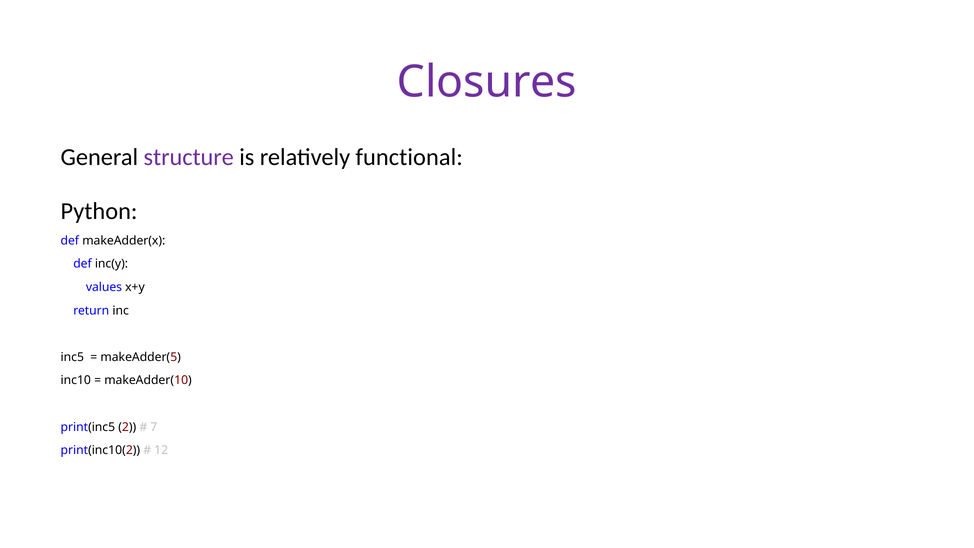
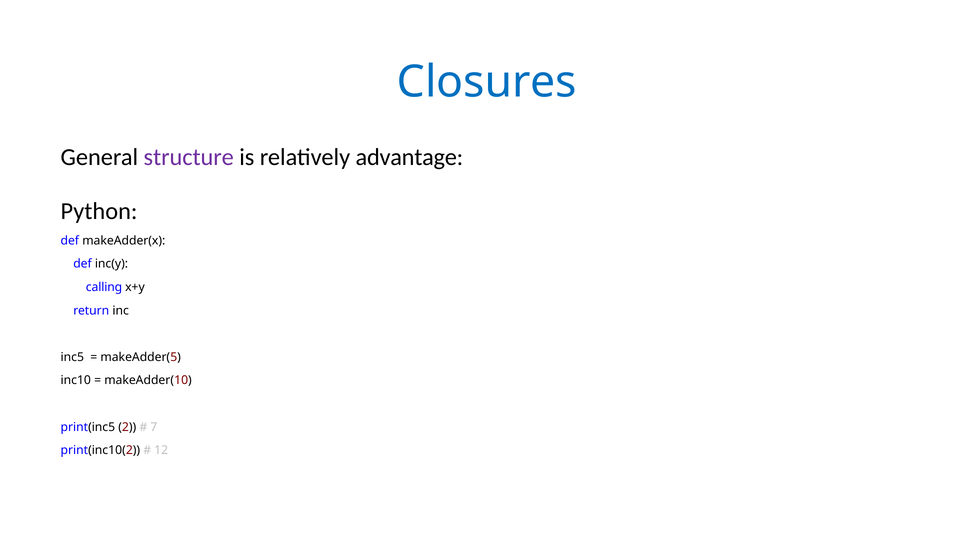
Closures colour: purple -> blue
functional: functional -> advantage
values: values -> calling
